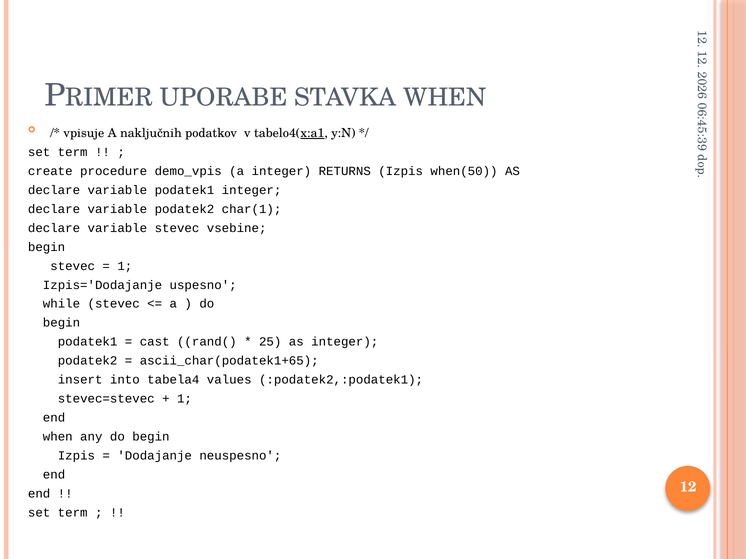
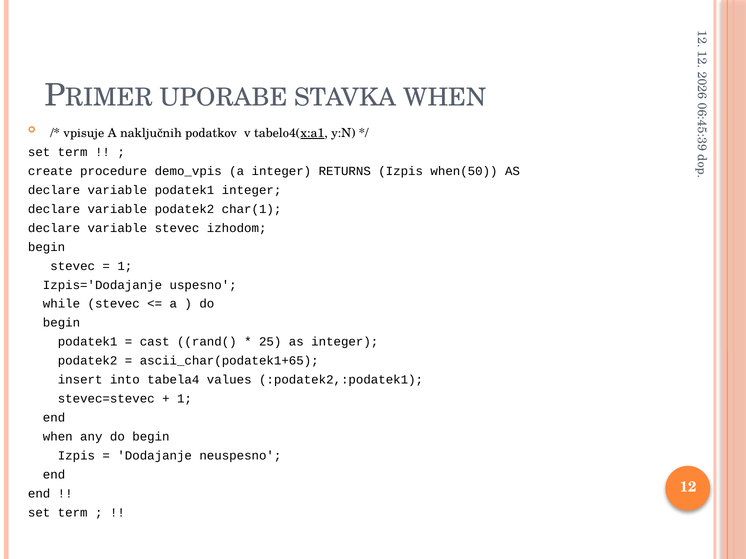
vsebine: vsebine -> izhodom
